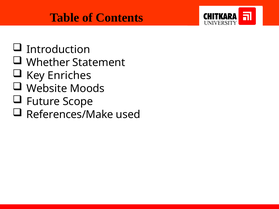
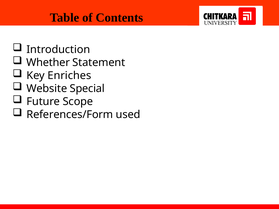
Moods: Moods -> Special
References/Make: References/Make -> References/Form
